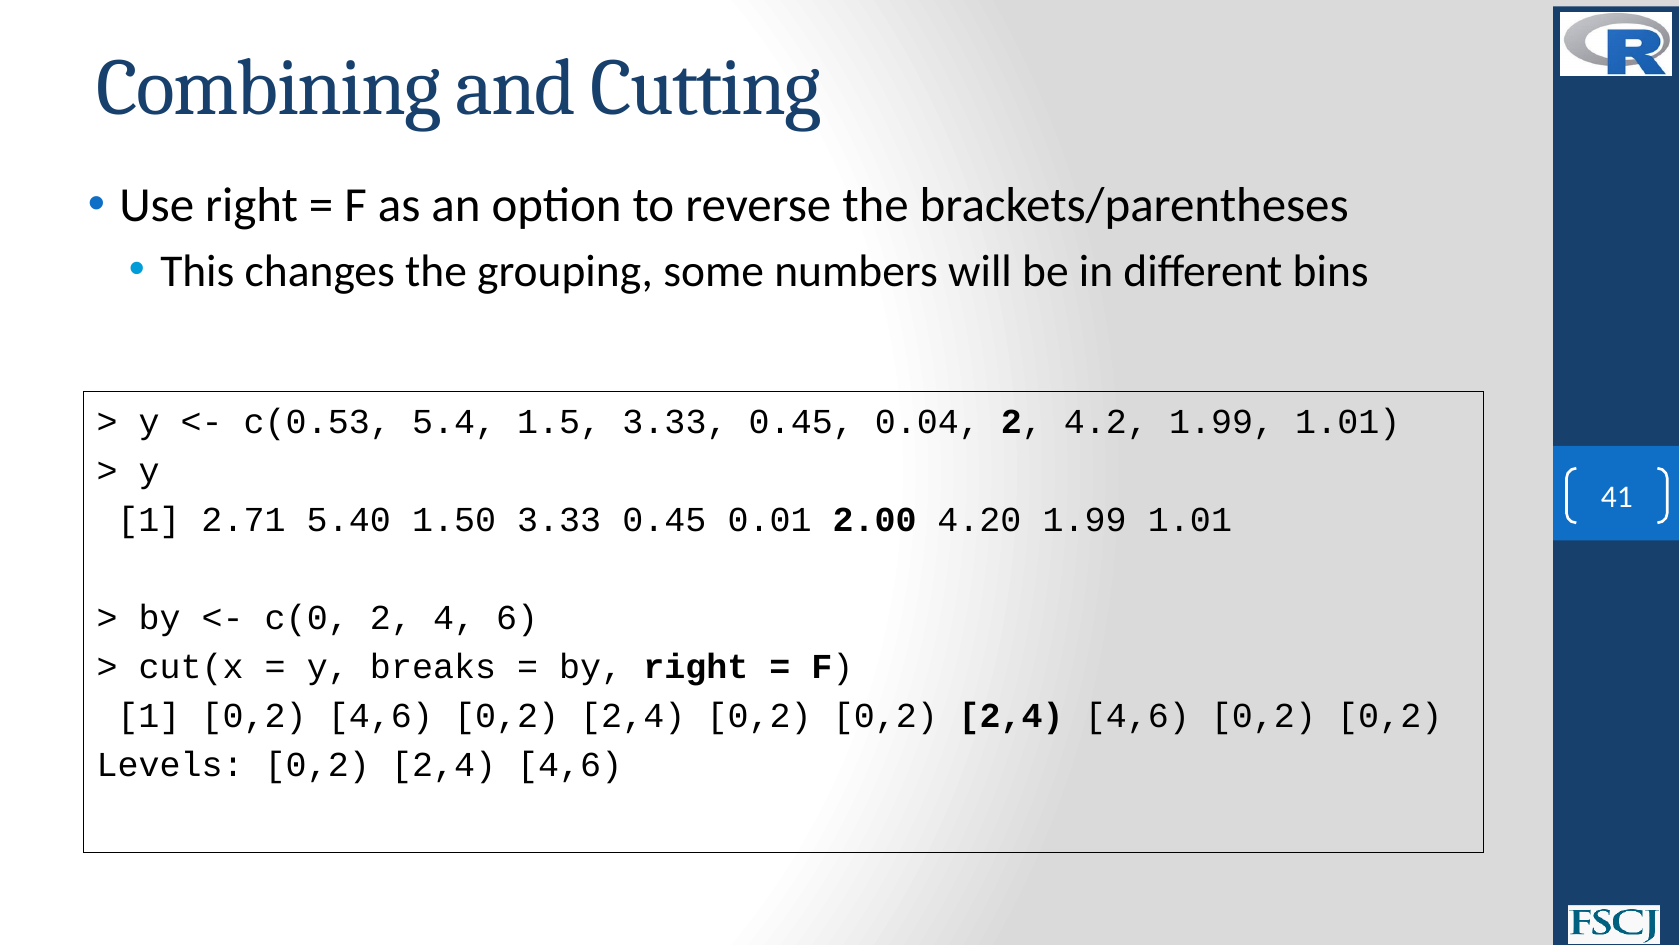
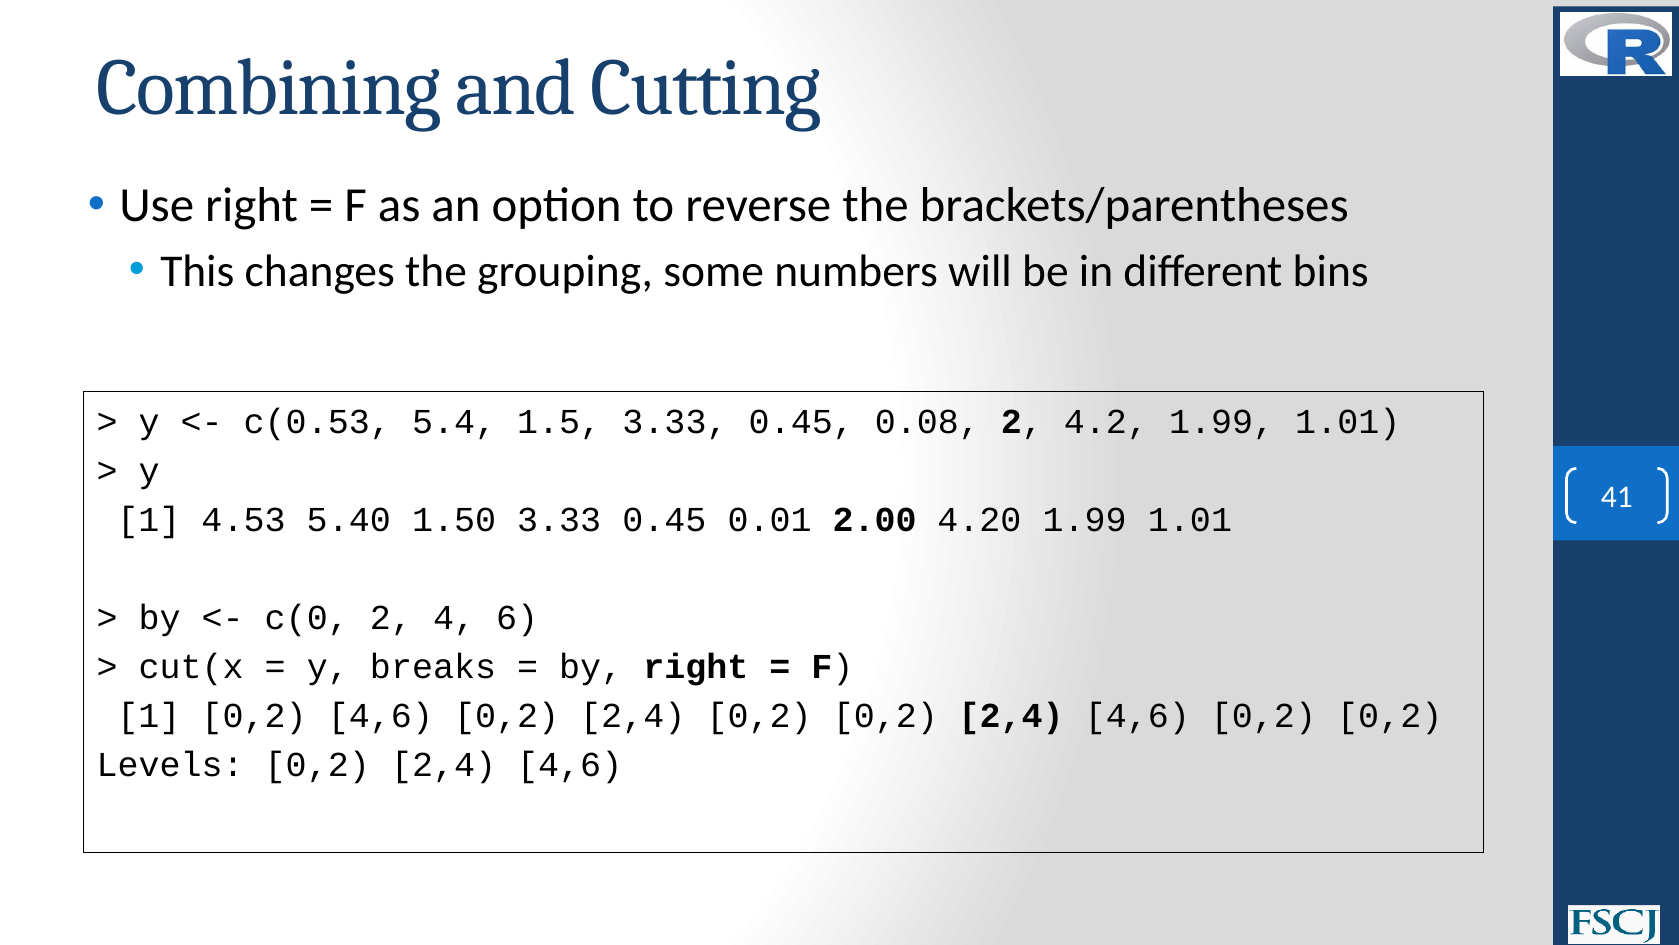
0.04: 0.04 -> 0.08
2.71: 2.71 -> 4.53
